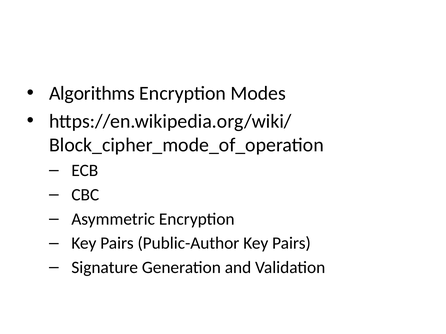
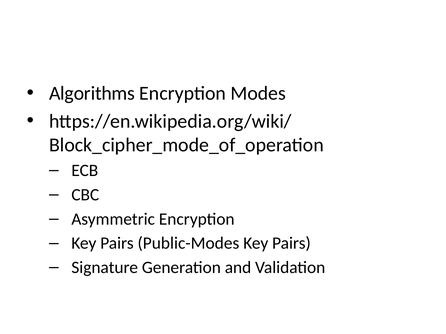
Public-Author: Public-Author -> Public-Modes
